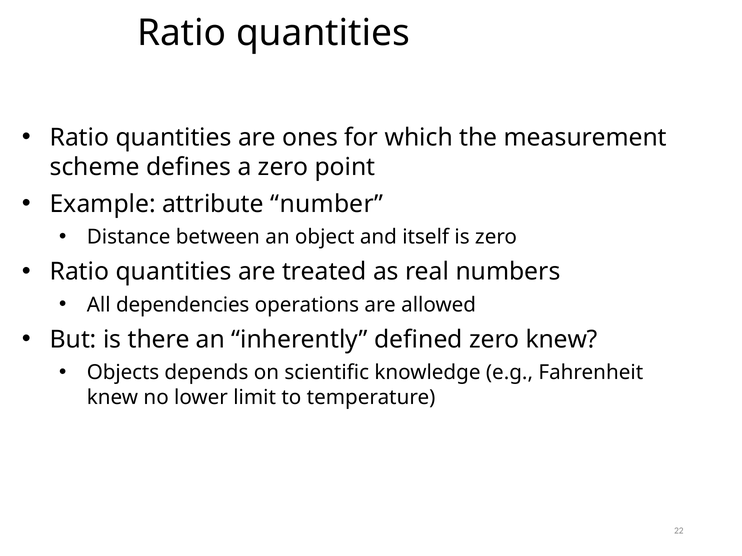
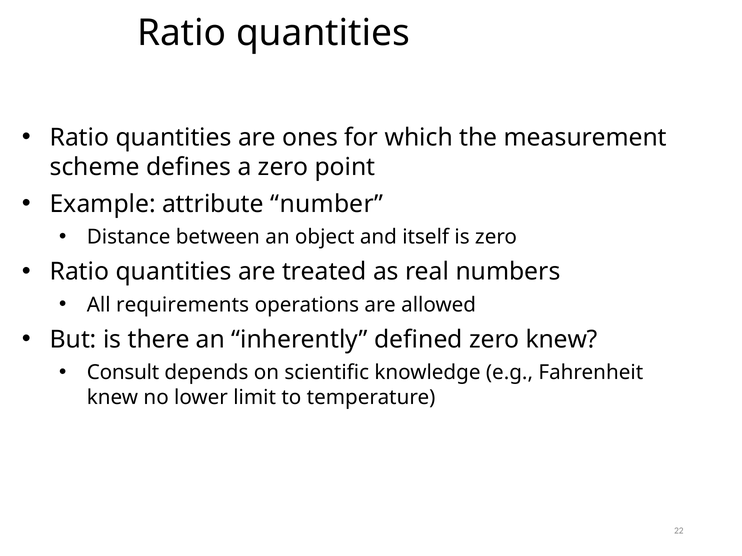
dependencies: dependencies -> requirements
Objects: Objects -> Consult
